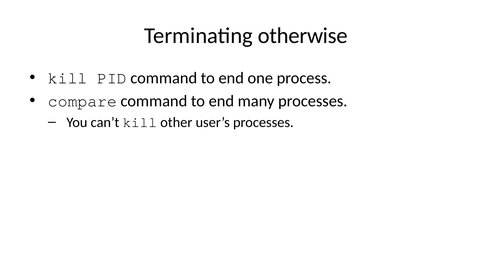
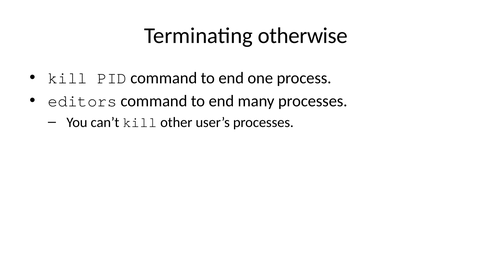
compare: compare -> editors
